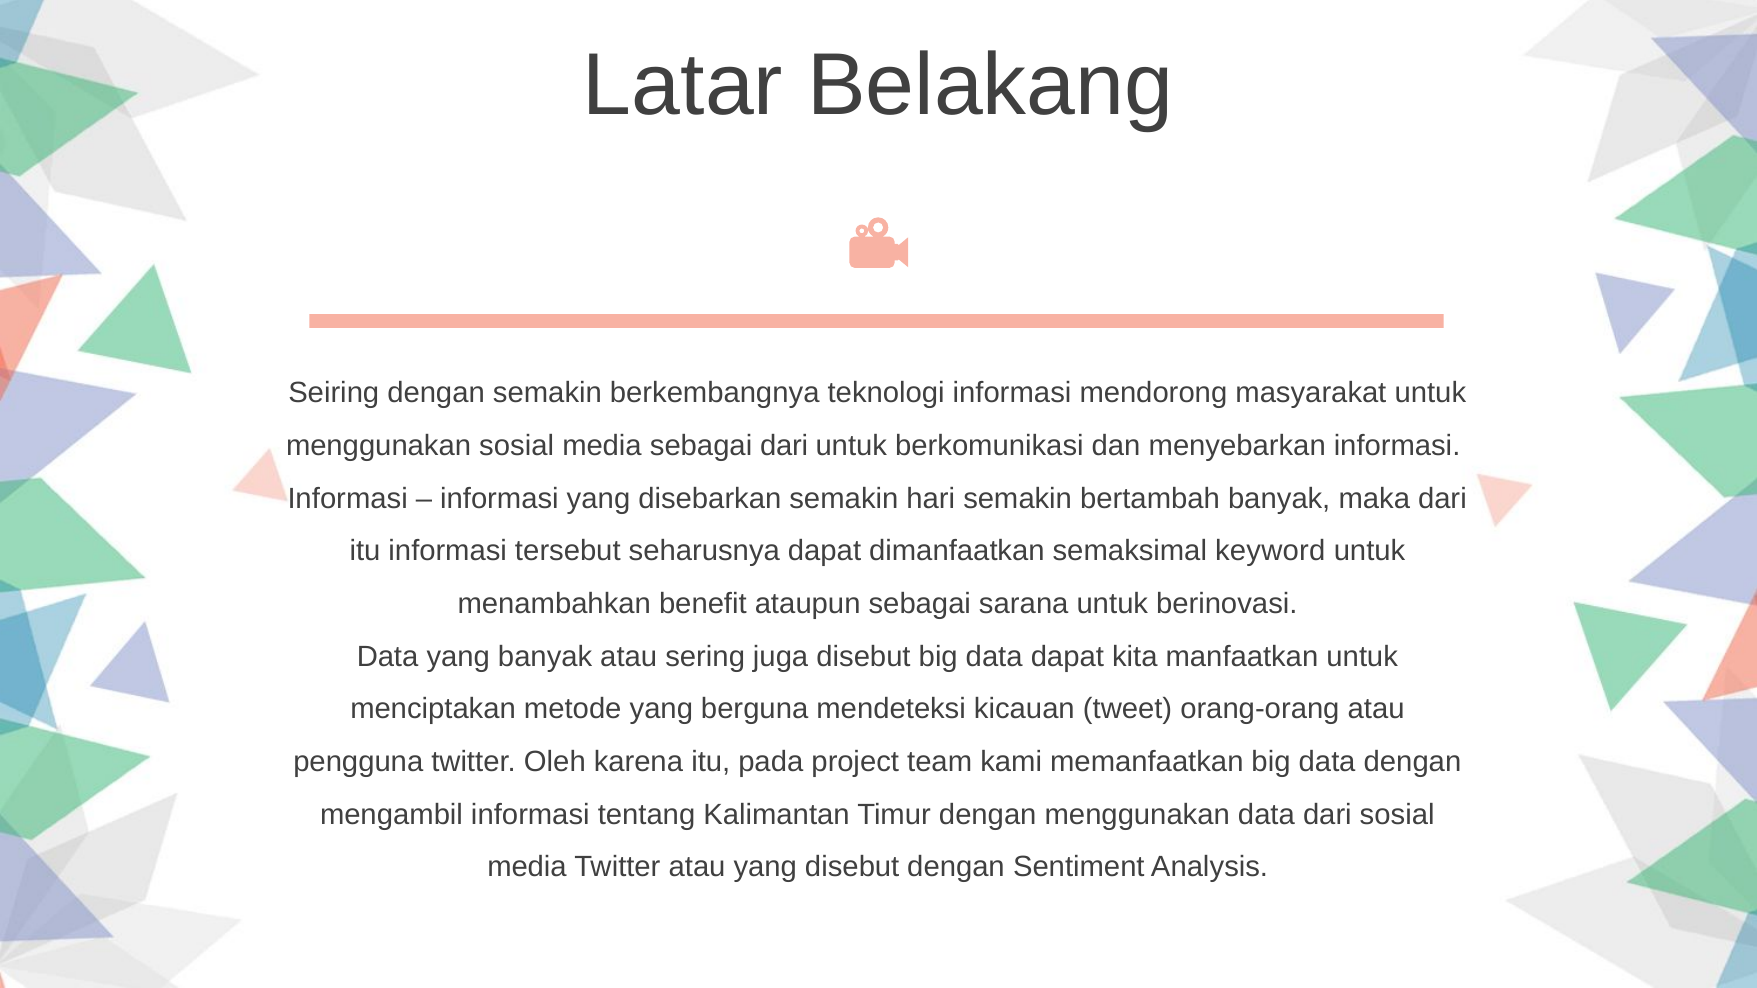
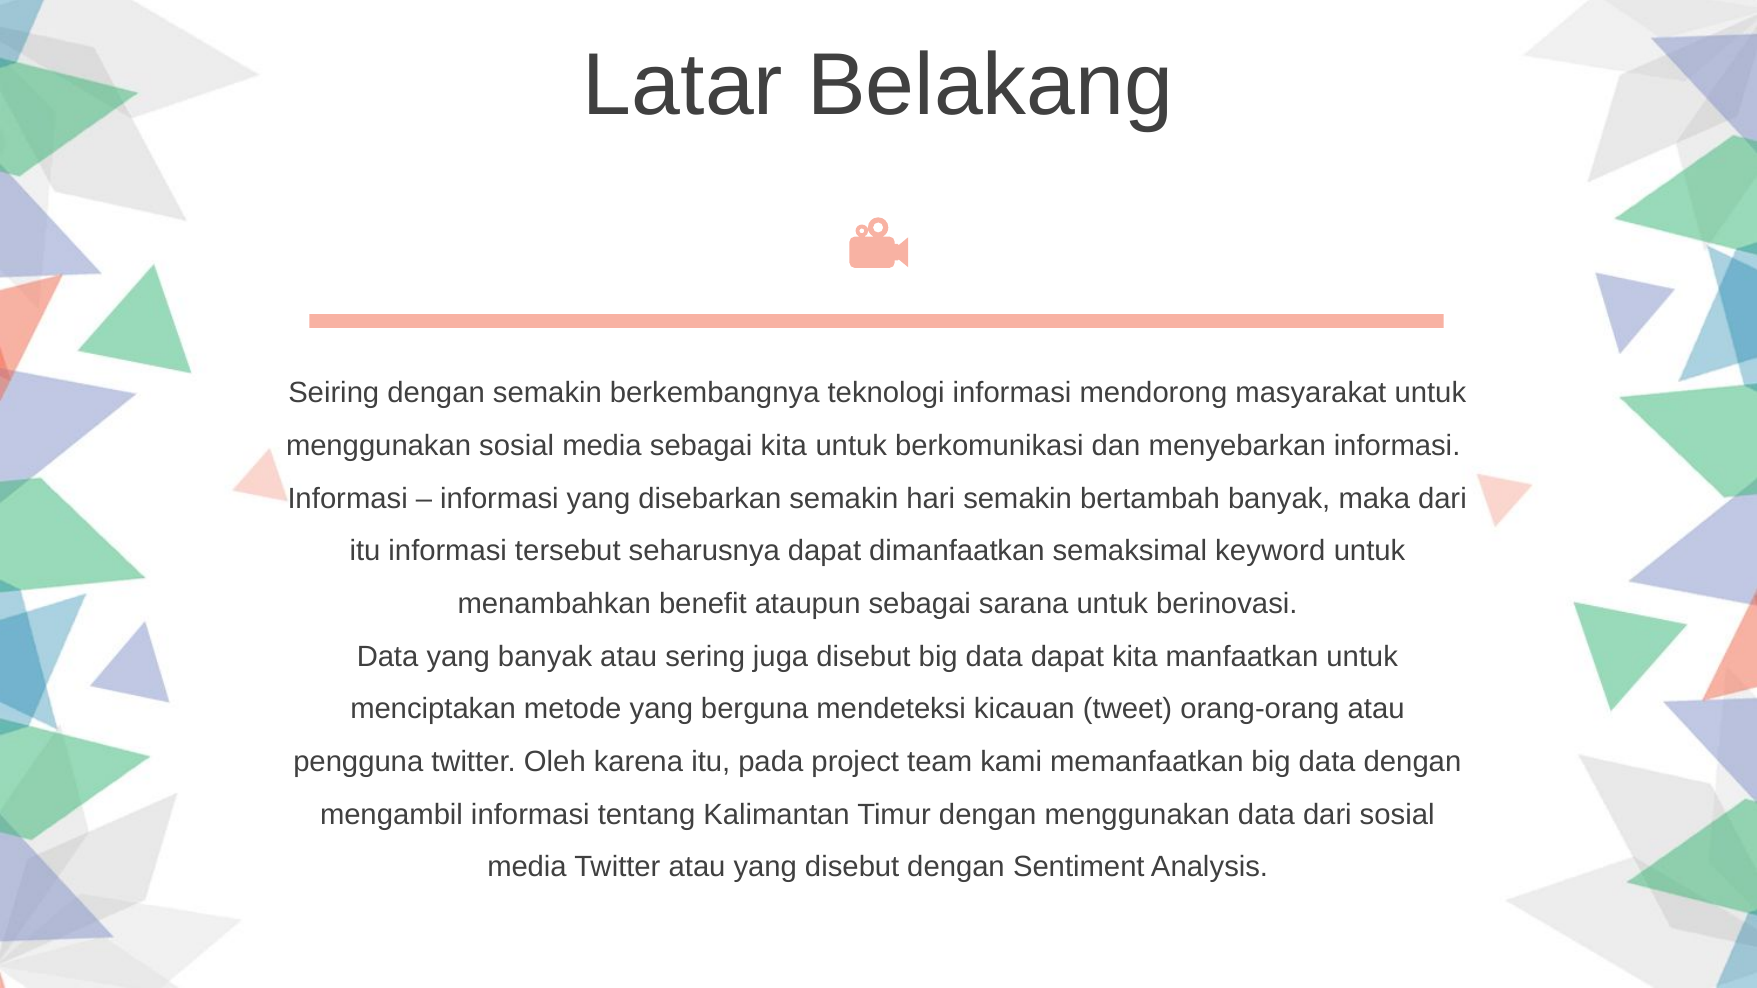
sebagai dari: dari -> kita
